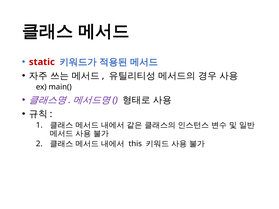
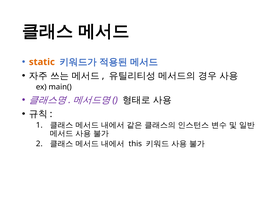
static colour: red -> orange
